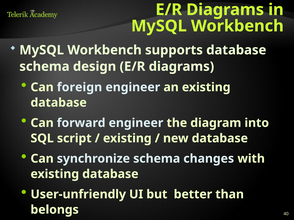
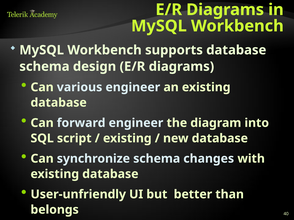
foreign: foreign -> various
